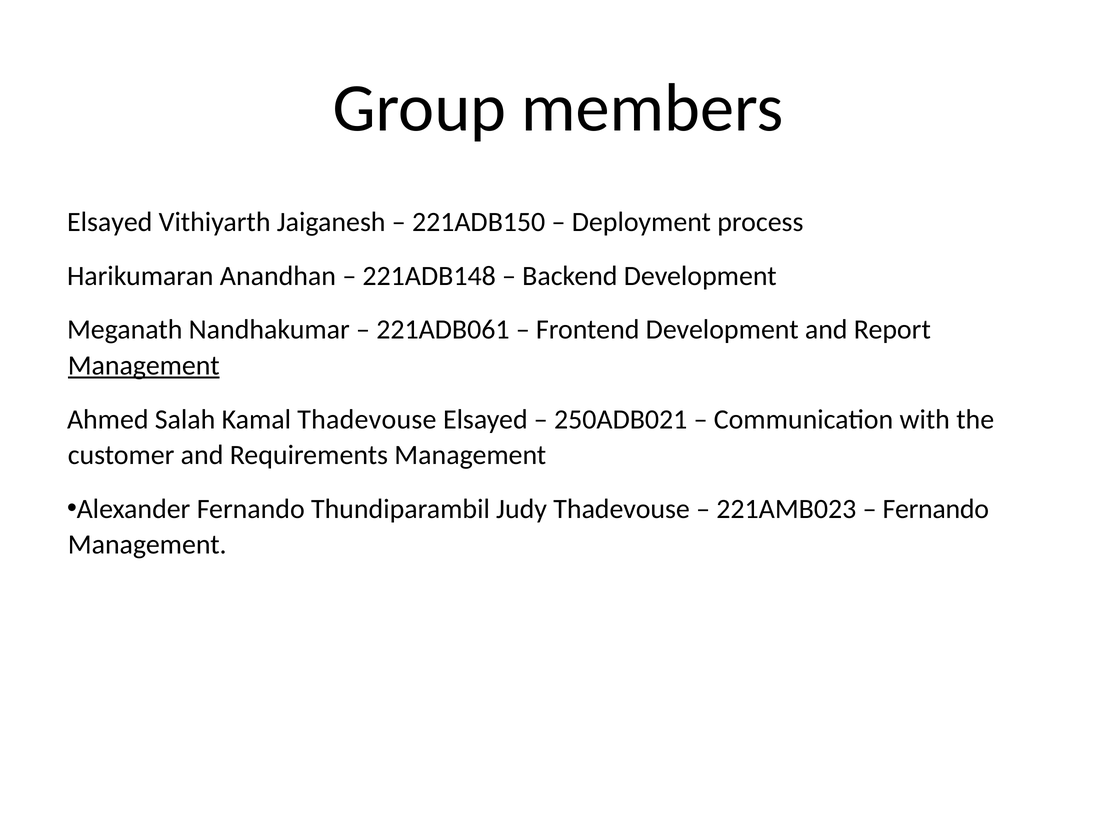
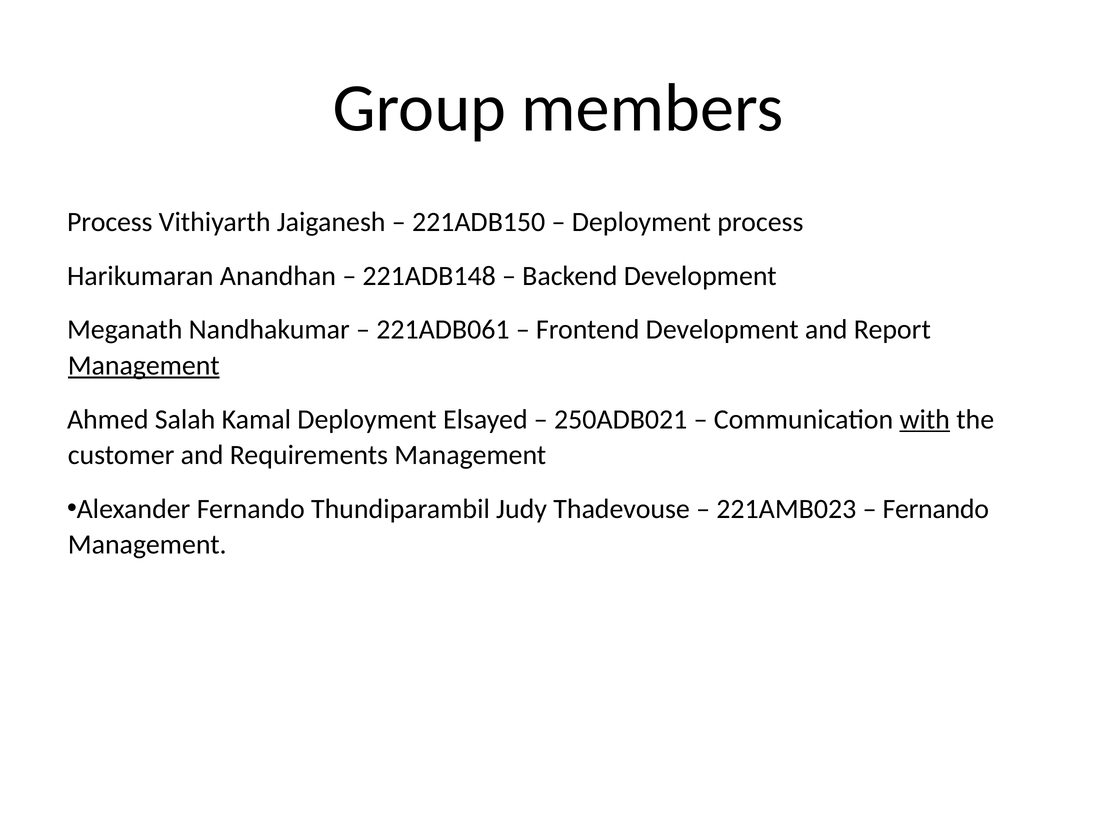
Elsayed at (110, 222): Elsayed -> Process
Kamal Thadevouse: Thadevouse -> Deployment
with underline: none -> present
